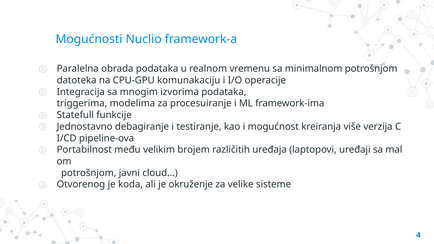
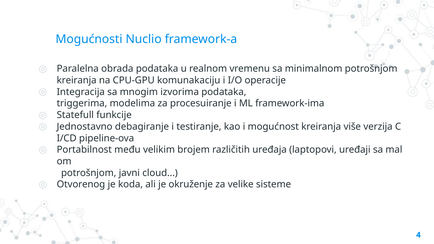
datoteka at (77, 80): datoteka -> kreiranja
